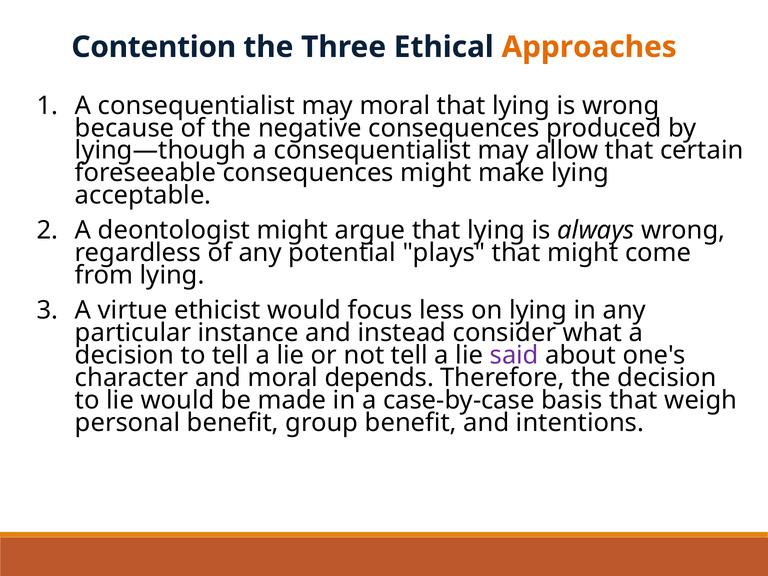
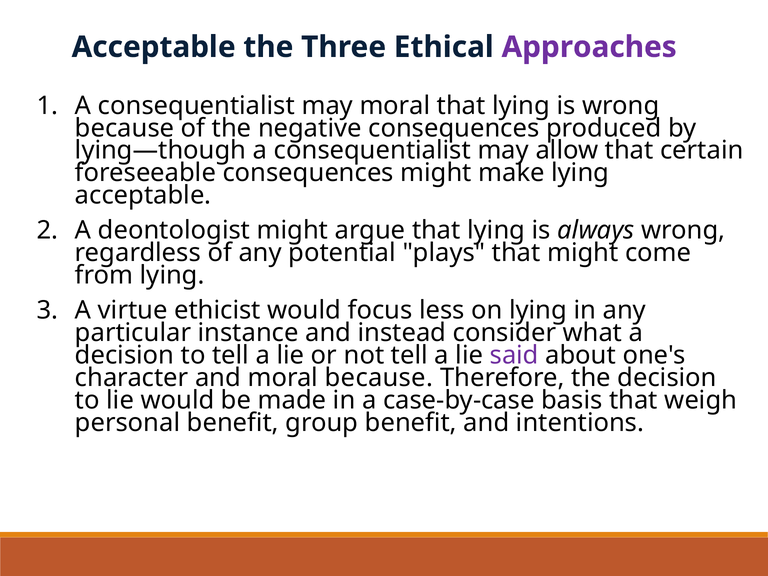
Contention at (154, 47): Contention -> Acceptable
Approaches colour: orange -> purple
moral depends: depends -> because
